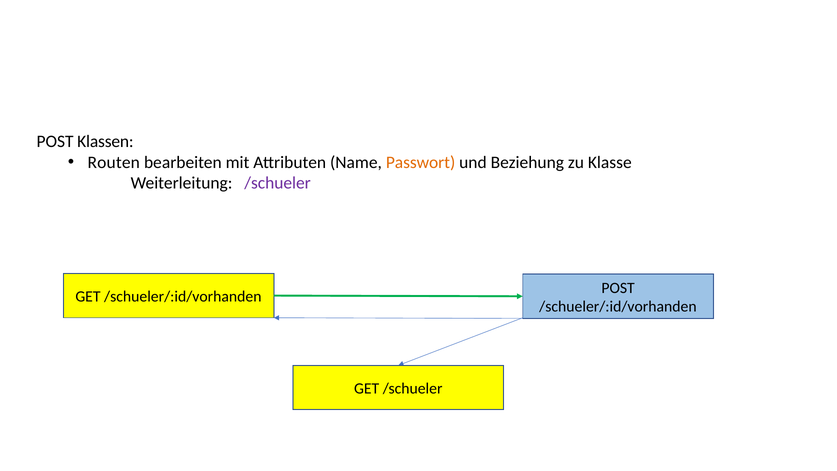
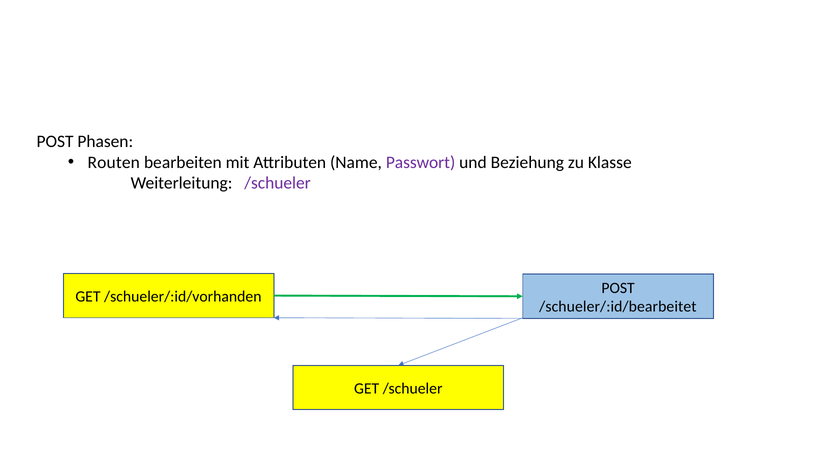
Klassen: Klassen -> Phasen
Passwort colour: orange -> purple
/schueler/:id/vorhanden at (618, 307): /schueler/:id/vorhanden -> /schueler/:id/bearbeitet
